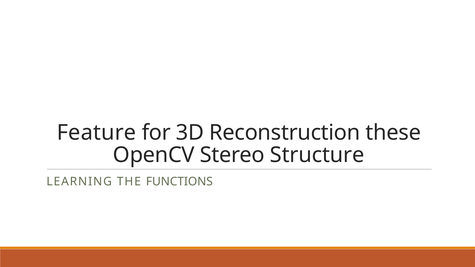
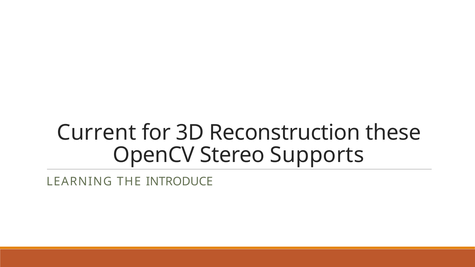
Feature: Feature -> Current
Structure: Structure -> Supports
FUNCTIONS: FUNCTIONS -> INTRODUCE
